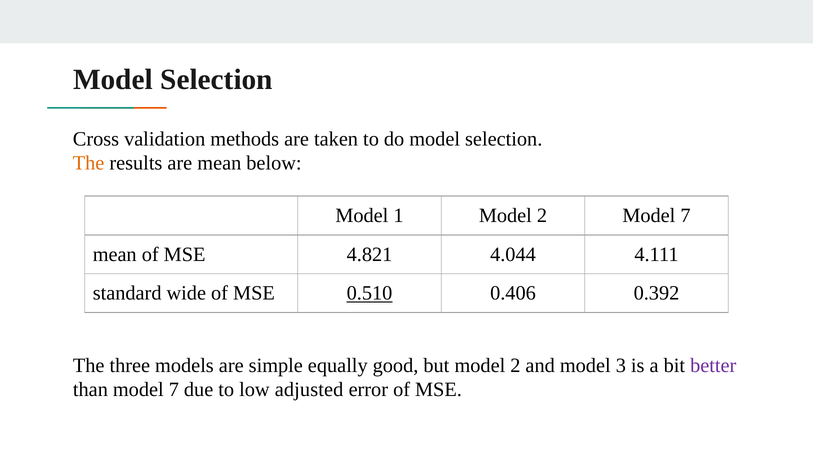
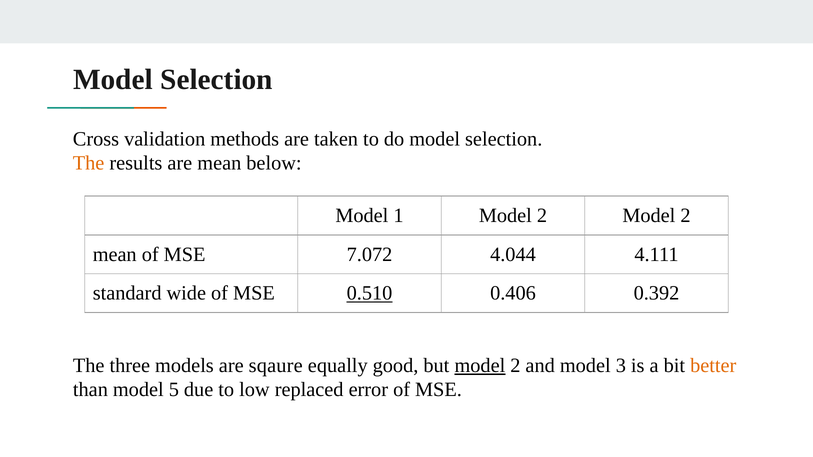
2 Model 7: 7 -> 2
4.821: 4.821 -> 7.072
simple: simple -> sqaure
model at (480, 366) underline: none -> present
better colour: purple -> orange
than model 7: 7 -> 5
adjusted: adjusted -> replaced
